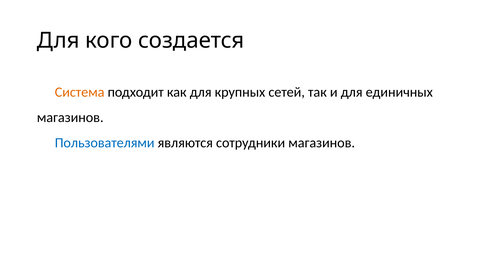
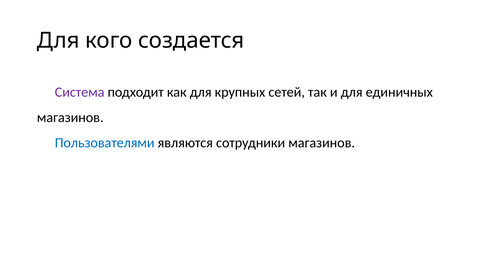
Система colour: orange -> purple
